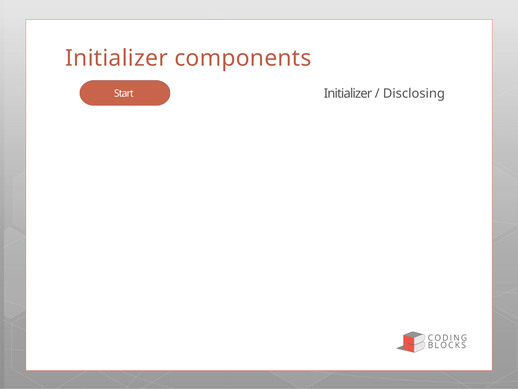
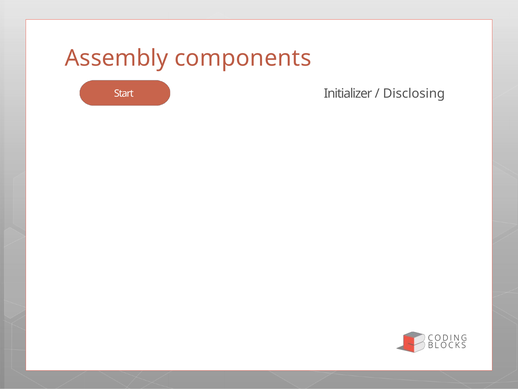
Initializer at (117, 58): Initializer -> Assembly
